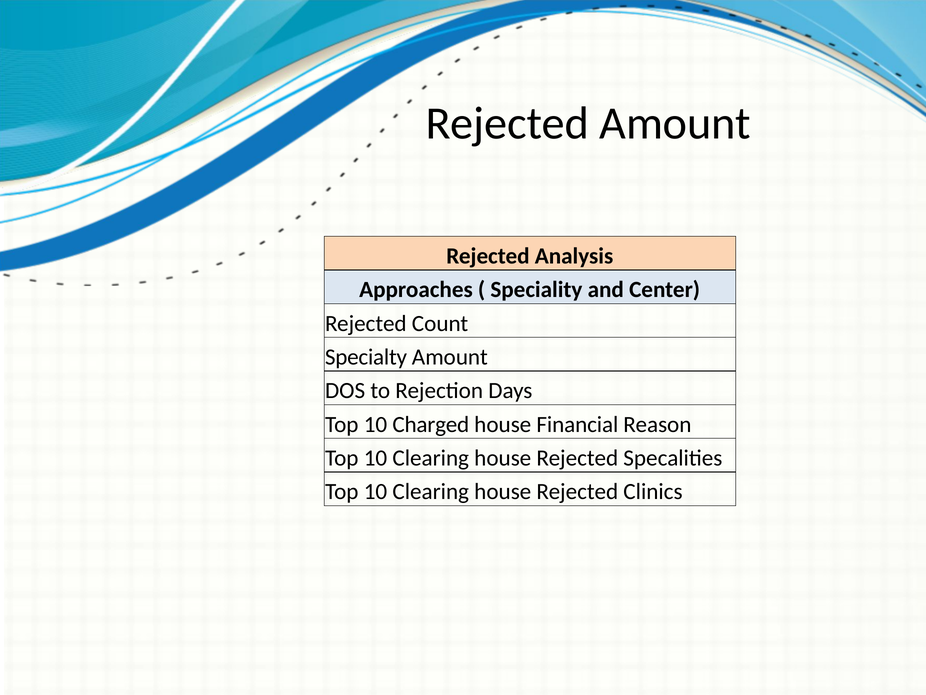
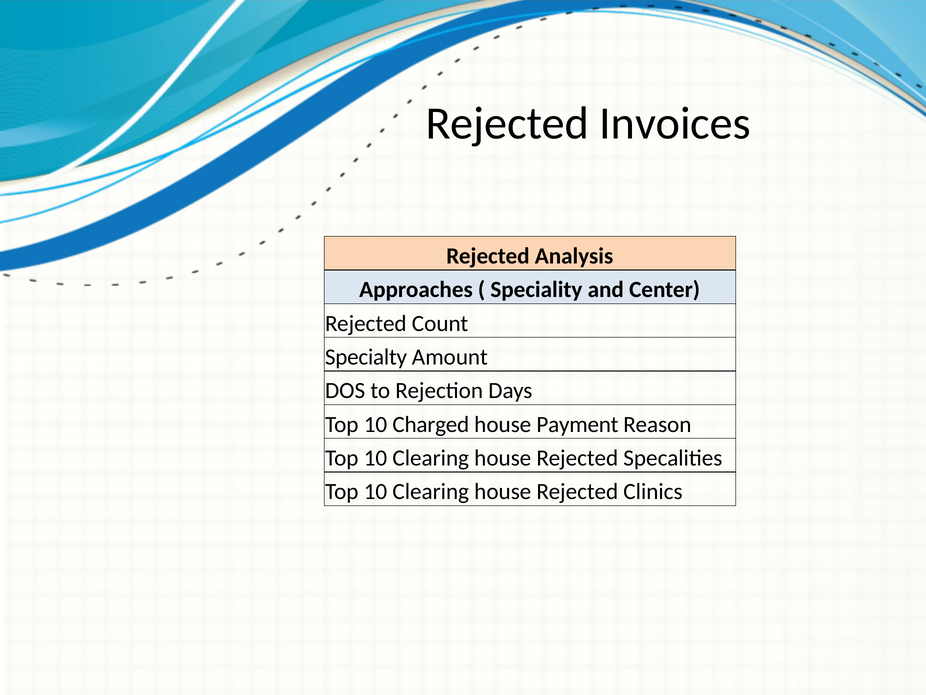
Rejected Amount: Amount -> Invoices
Financial: Financial -> Payment
